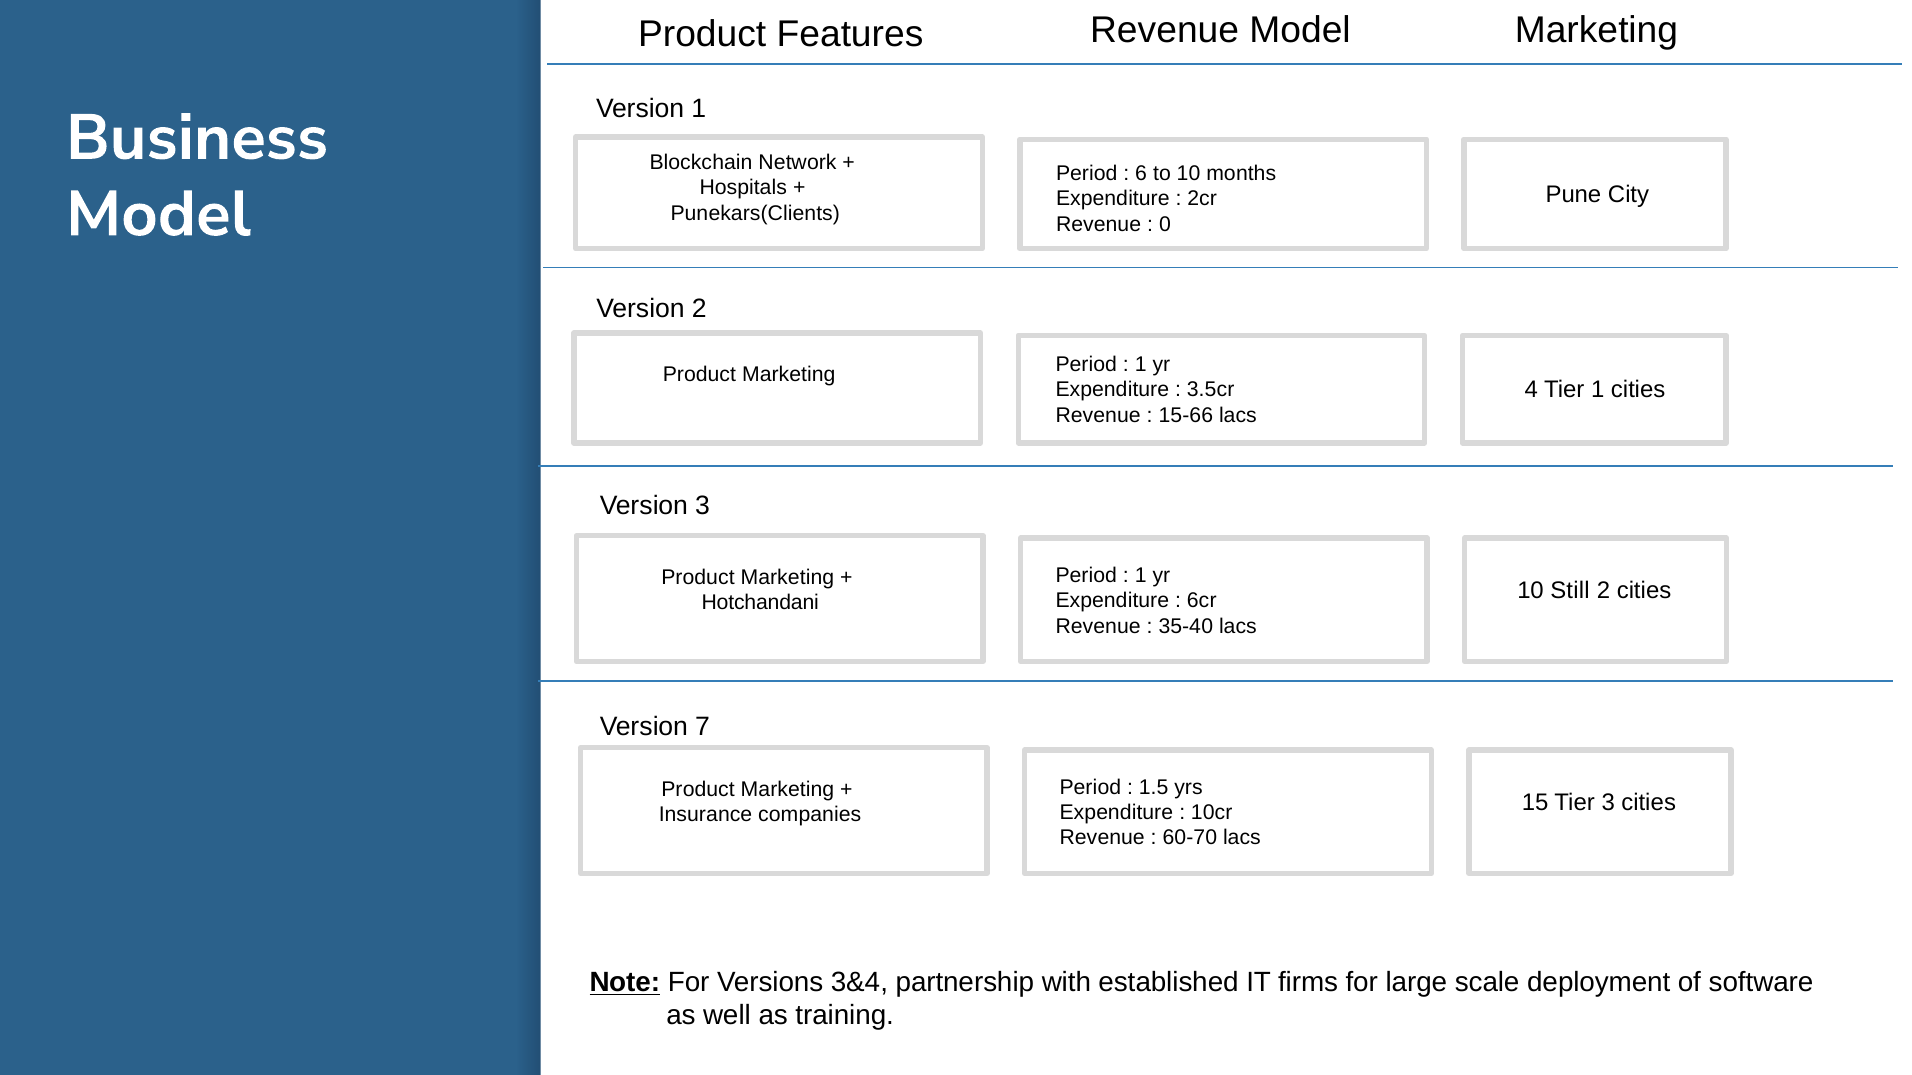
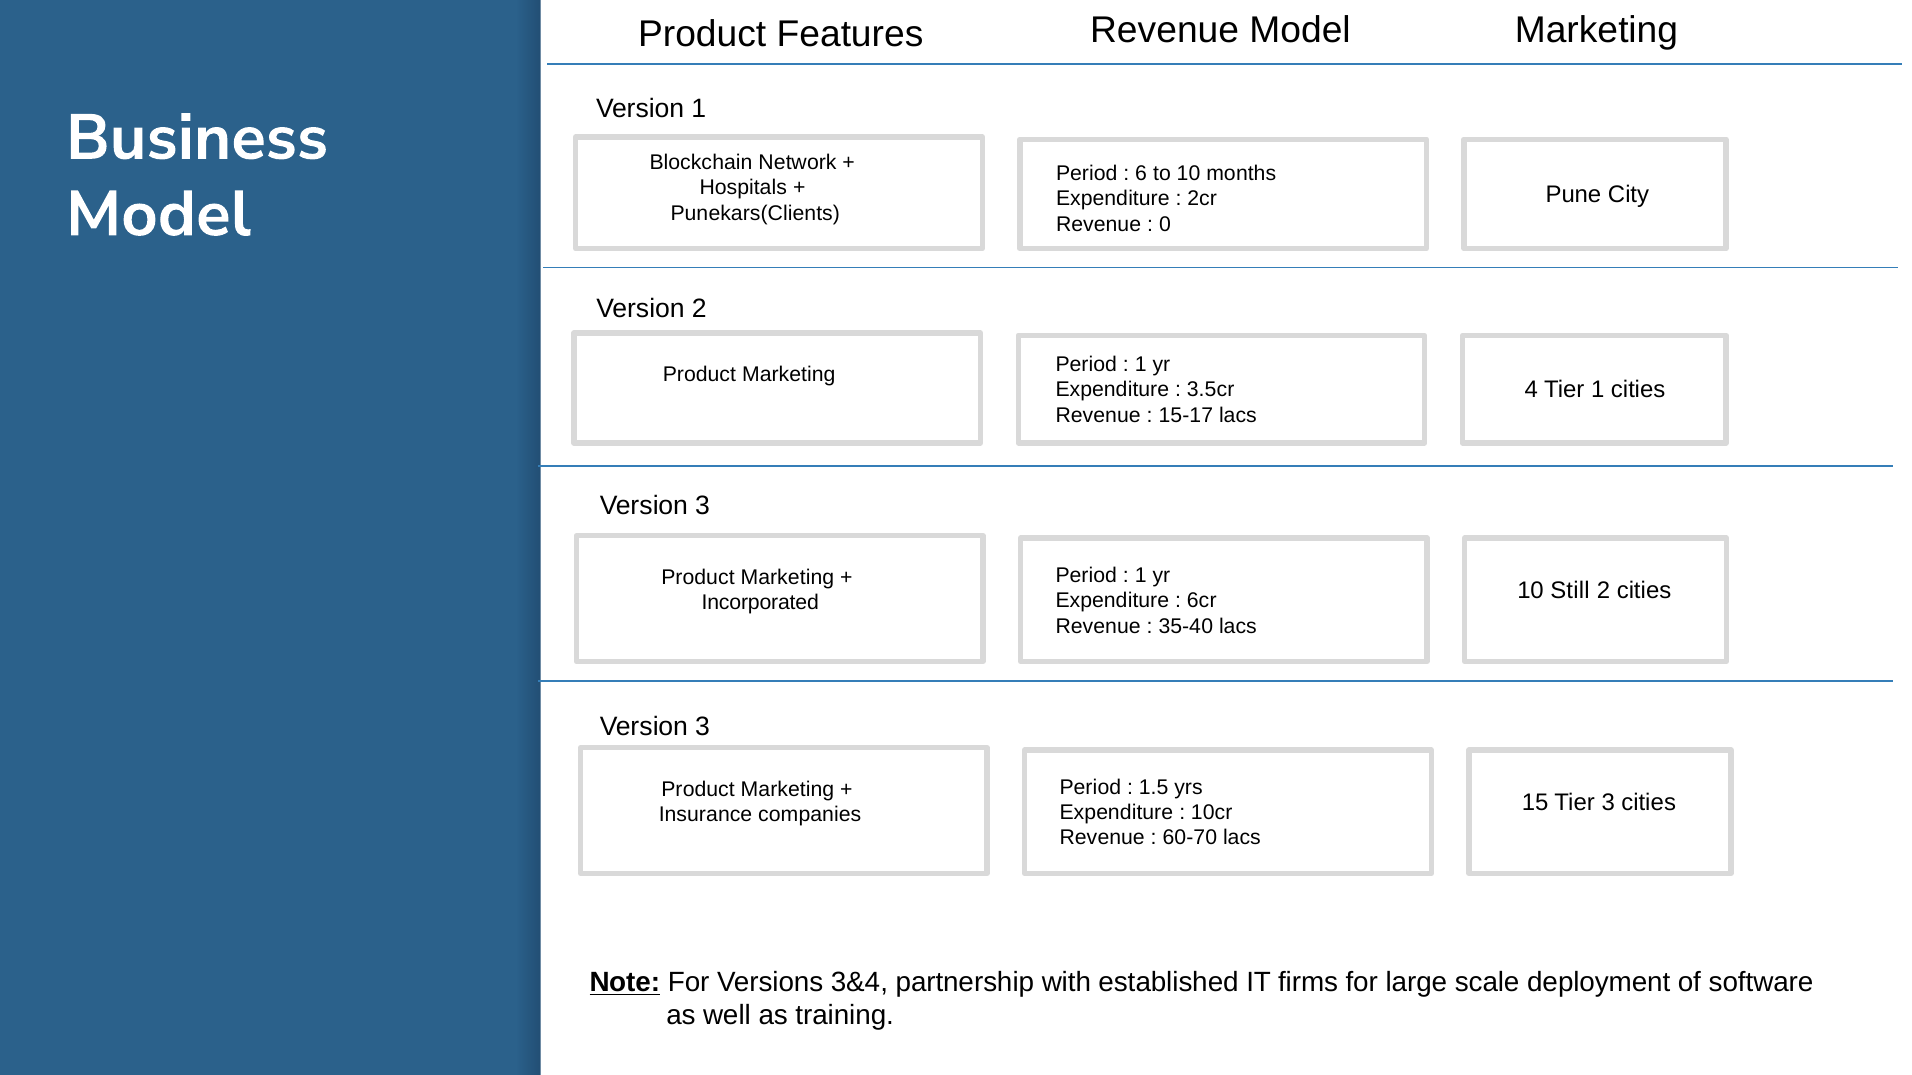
15-66: 15-66 -> 15-17
Hotchandani: Hotchandani -> Incorporated
7 at (703, 727): 7 -> 3
